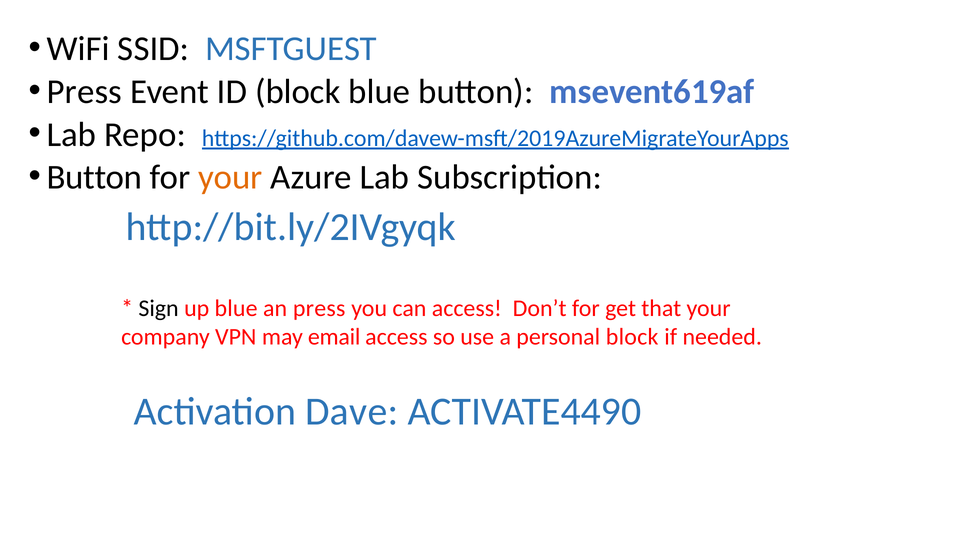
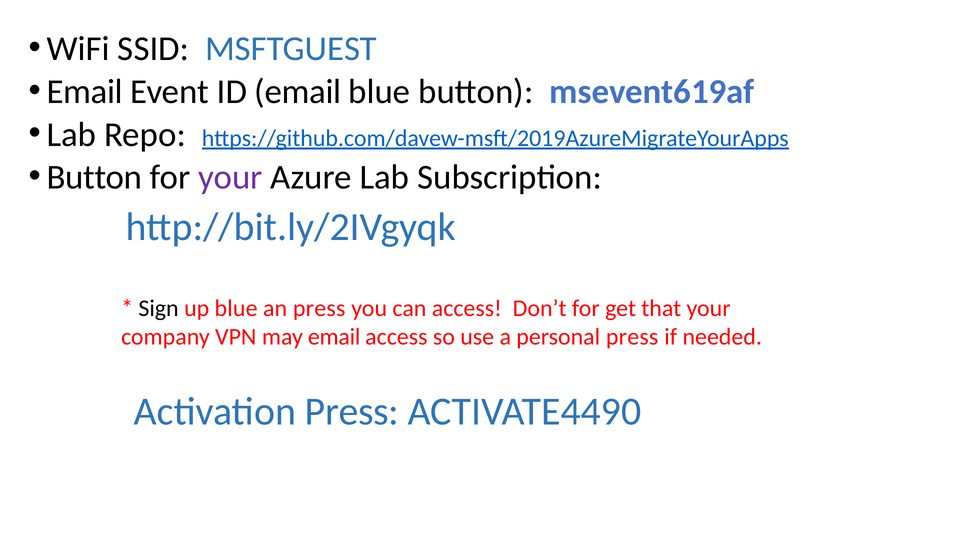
Press at (84, 92): Press -> Email
ID block: block -> email
your at (230, 178) colour: orange -> purple
personal block: block -> press
Activation Dave: Dave -> Press
